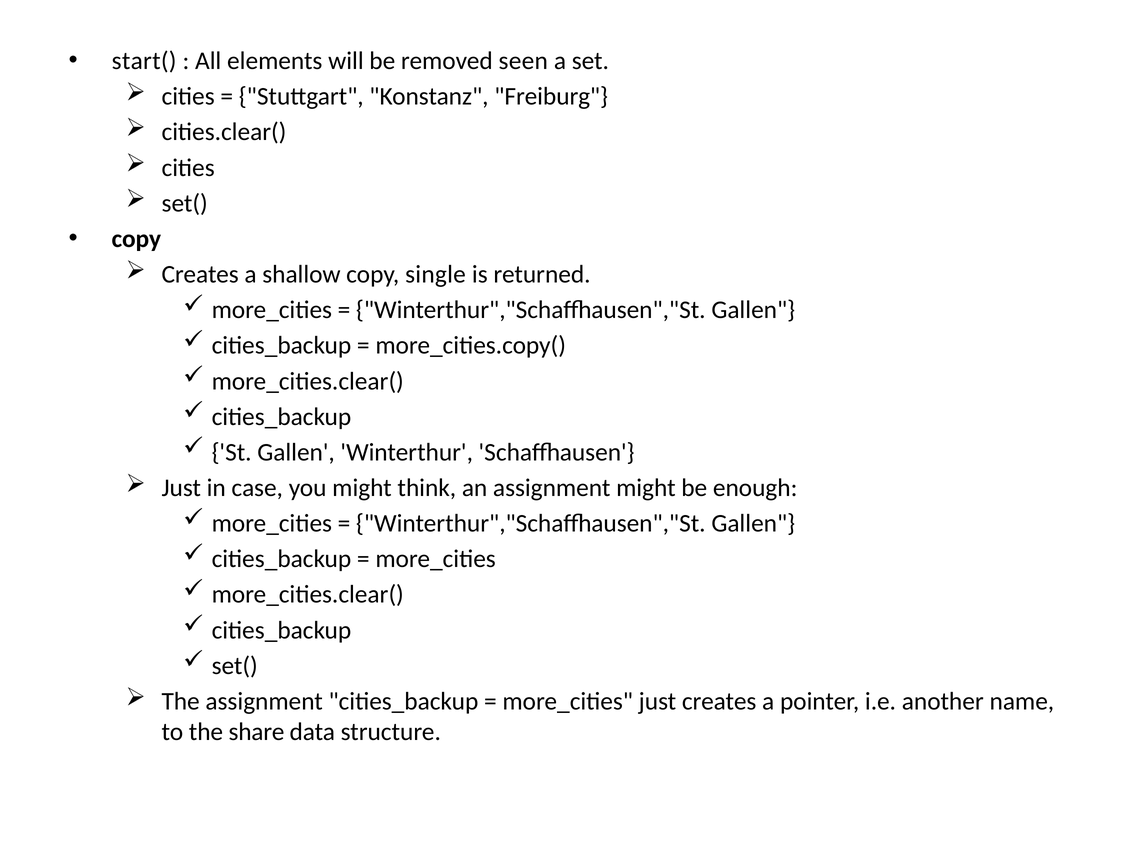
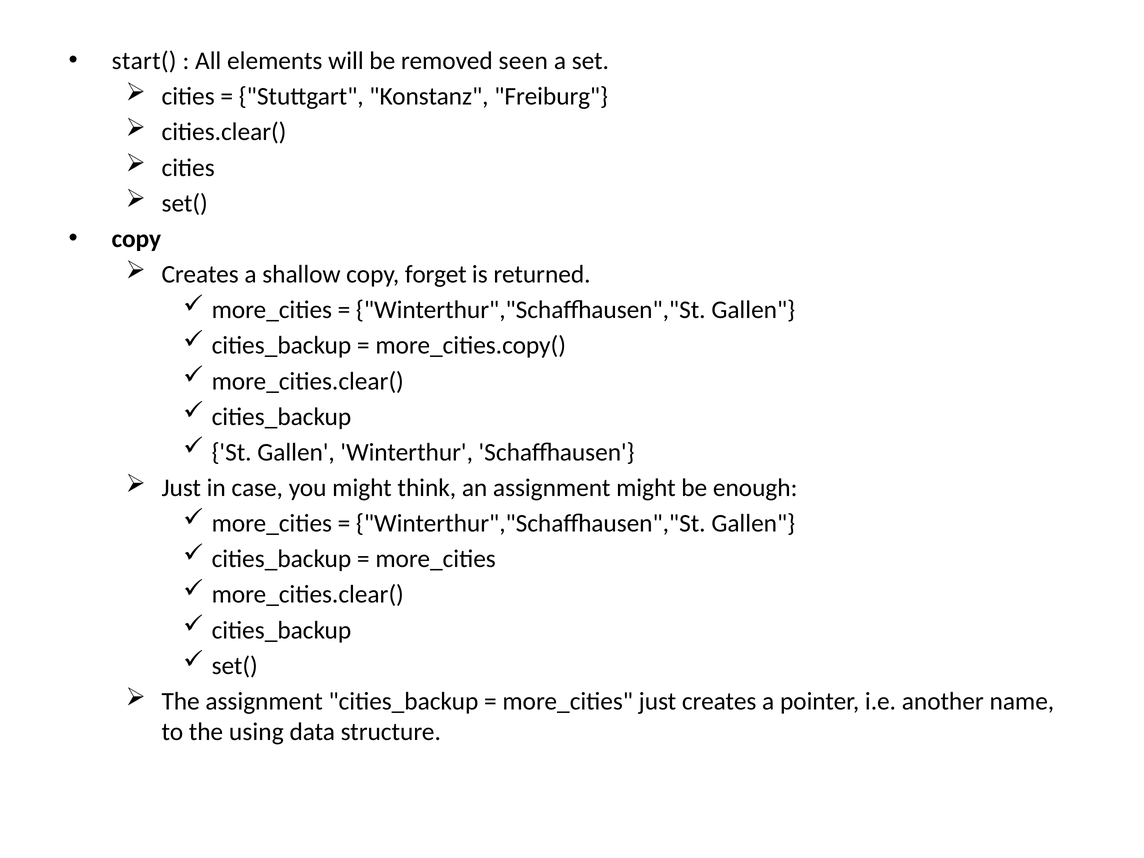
single: single -> forget
share: share -> using
